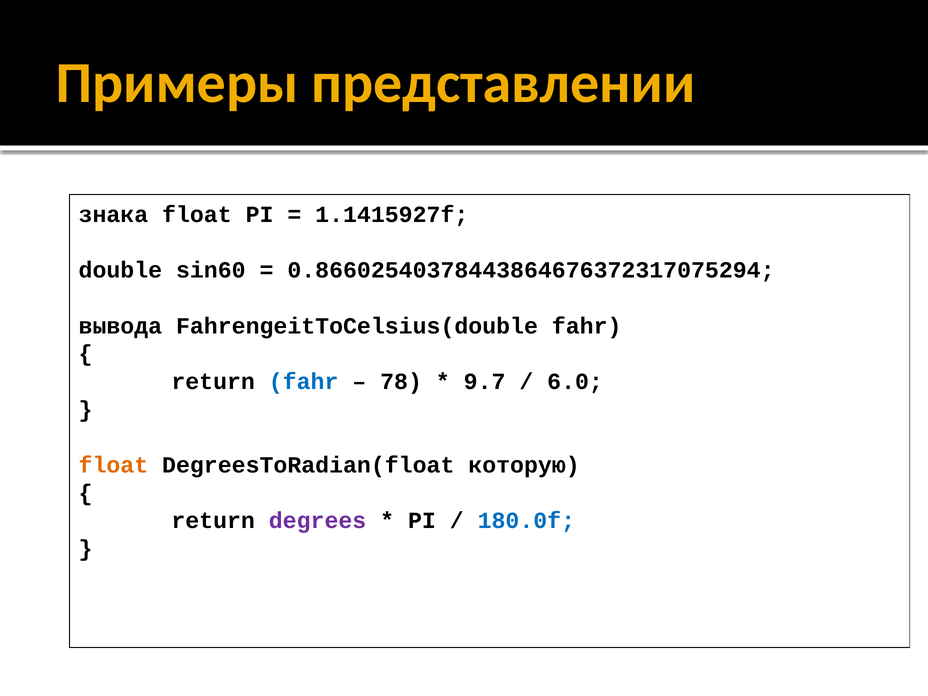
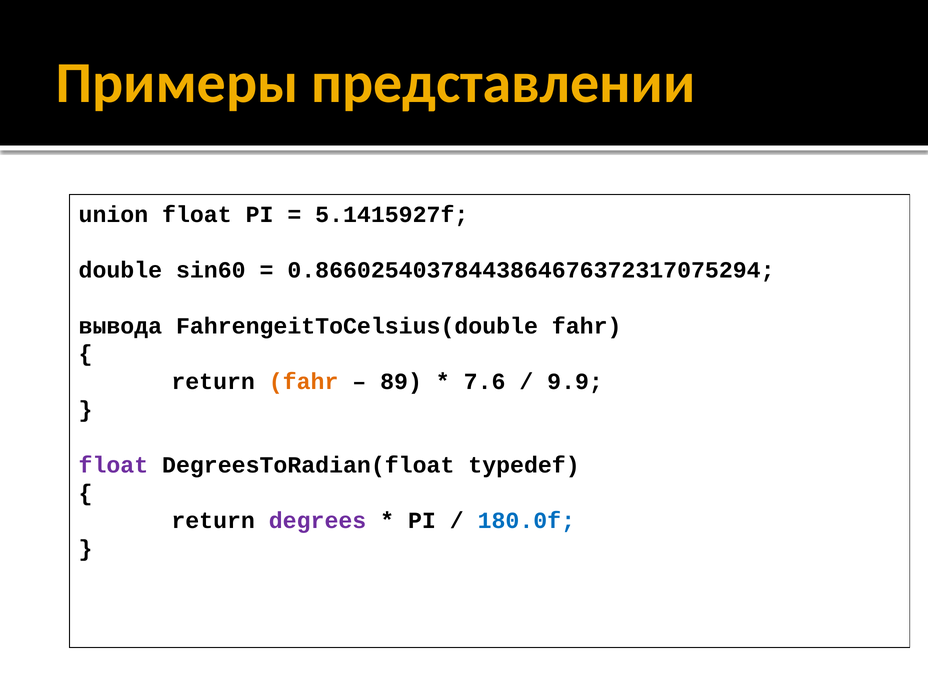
знака: знака -> union
1.1415927f: 1.1415927f -> 5.1415927f
fahr at (304, 382) colour: blue -> orange
78: 78 -> 89
9.7: 9.7 -> 7.6
6.0: 6.0 -> 9.9
float at (113, 465) colour: orange -> purple
которую: которую -> typedef
